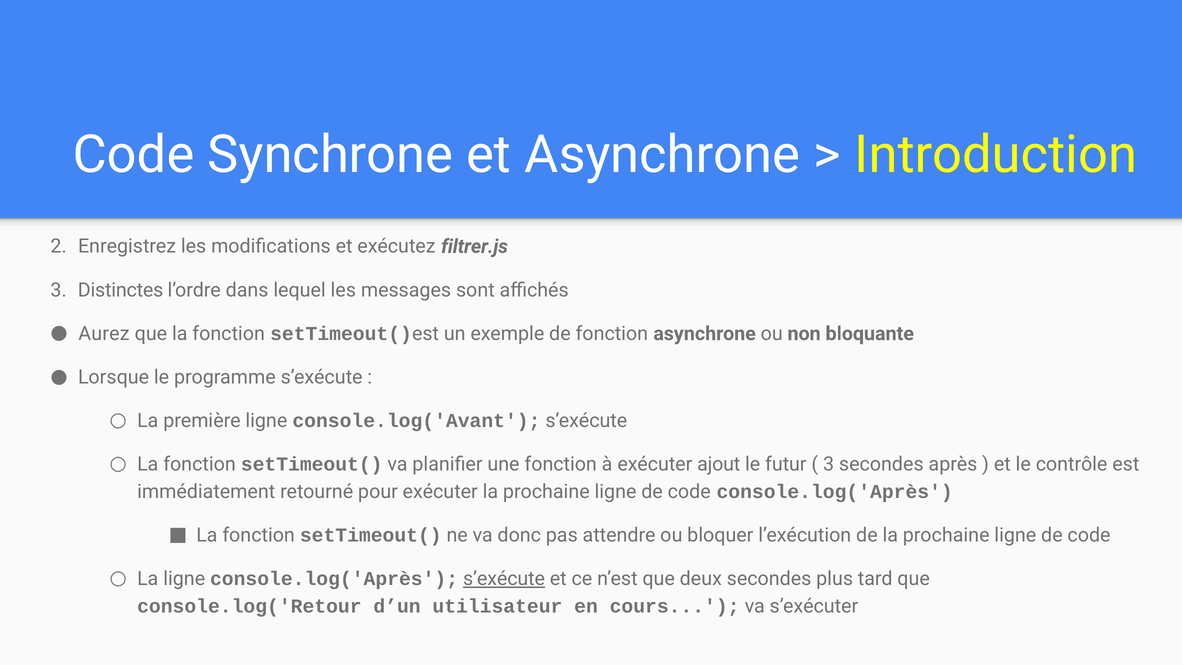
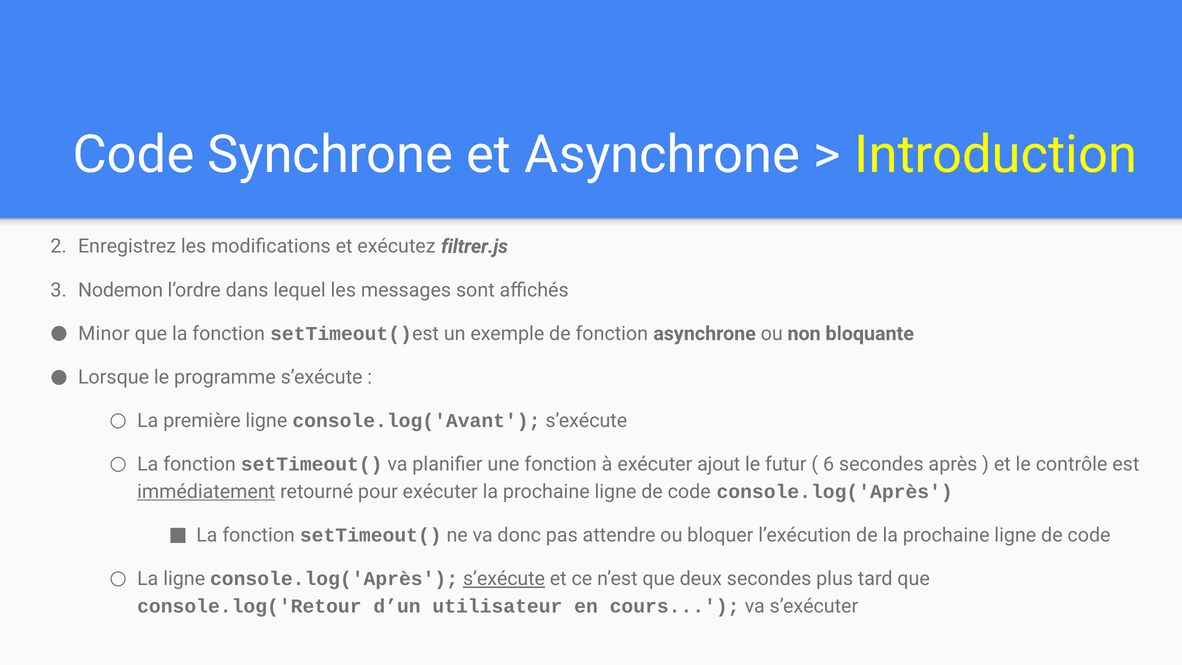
Distinctes: Distinctes -> Nodemon
Aurez: Aurez -> Minor
3 at (829, 464): 3 -> 6
immédiatement underline: none -> present
